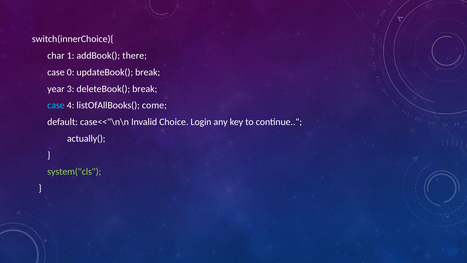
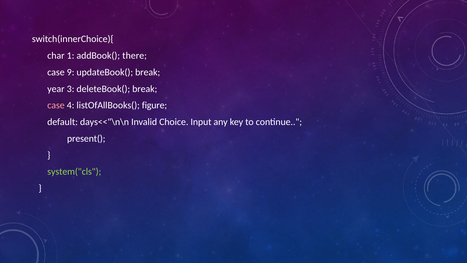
0: 0 -> 9
case at (56, 105) colour: light blue -> pink
come: come -> figure
case<<"\n\n: case<<"\n\n -> days<<"\n\n
Login: Login -> Input
actually(: actually( -> present(
